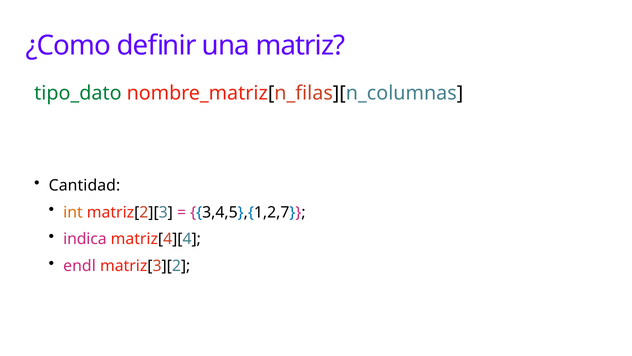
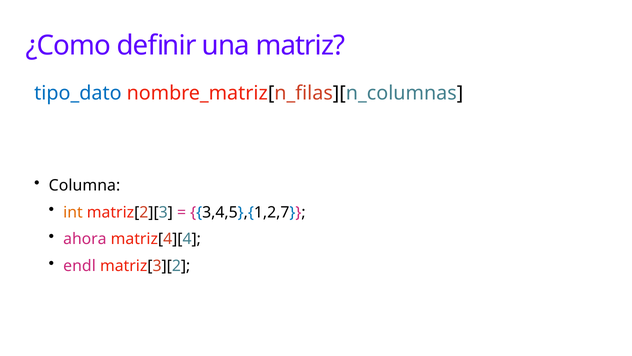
tipo_dato colour: green -> blue
Cantidad: Cantidad -> Columna
indica: indica -> ahora
